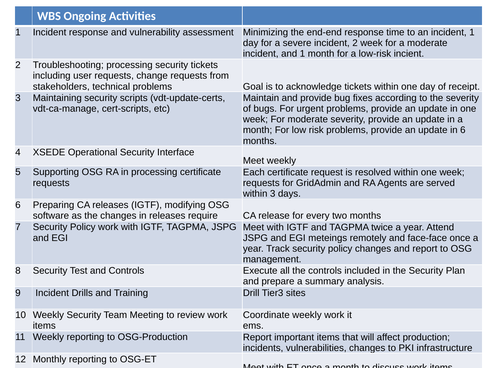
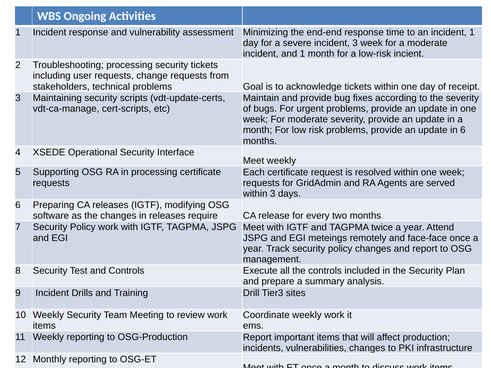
incident 2: 2 -> 3
